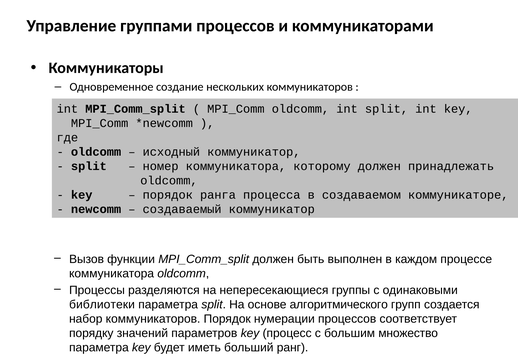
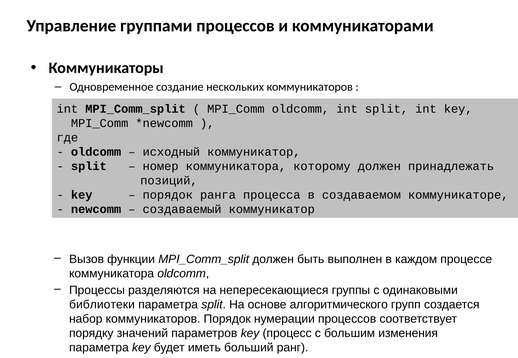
oldcomm at (169, 181): oldcomm -> позиций
множество: множество -> изменения
